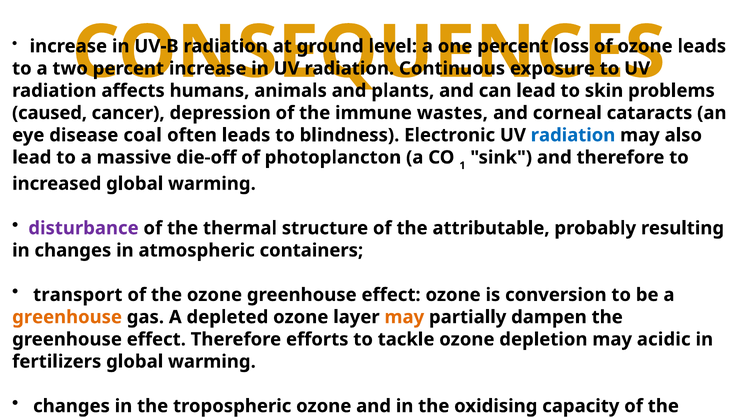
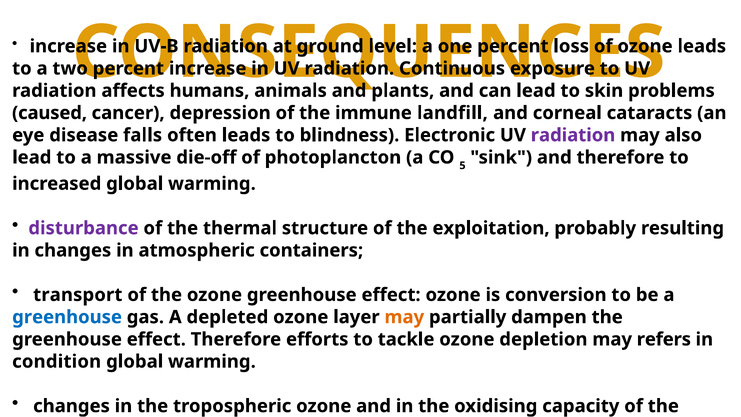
wastes: wastes -> landfill
coal: coal -> falls
radiation at (573, 135) colour: blue -> purple
1: 1 -> 5
attributable: attributable -> exploitation
greenhouse at (67, 317) colour: orange -> blue
acidic: acidic -> refers
fertilizers: fertilizers -> condition
